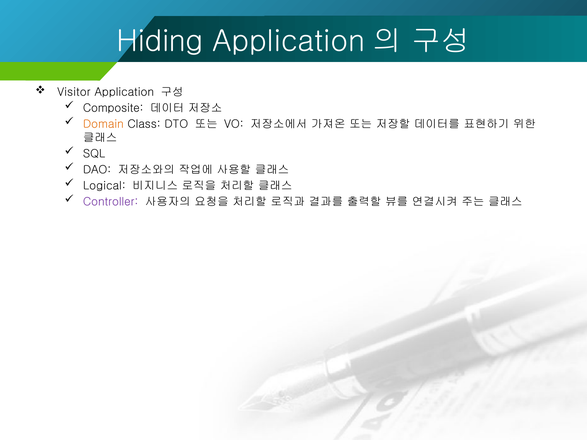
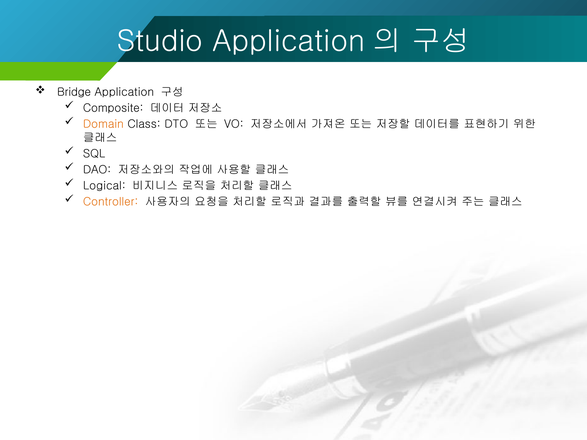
Hiding: Hiding -> Studio
Visitor: Visitor -> Bridge
Controller colour: purple -> orange
